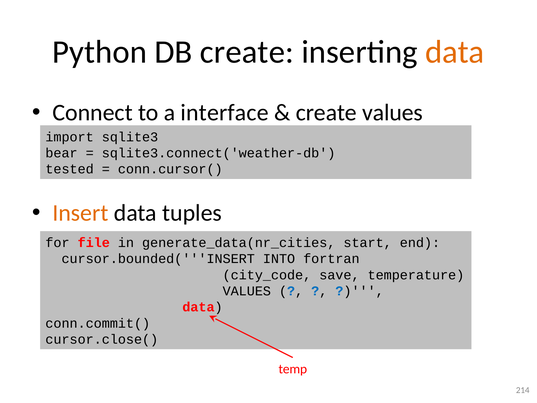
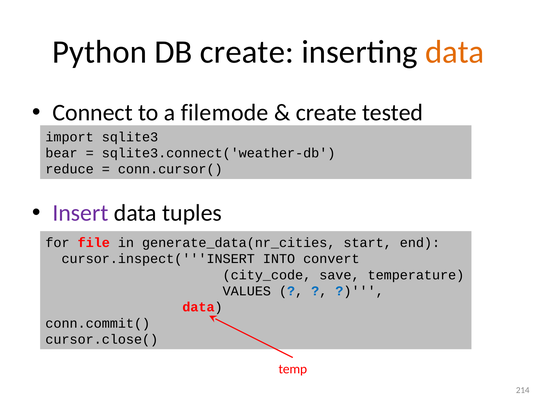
interface: interface -> filemode
create values: values -> tested
tested: tested -> reduce
Insert colour: orange -> purple
cursor.bounded('''INSERT: cursor.bounded('''INSERT -> cursor.inspect('''INSERT
fortran: fortran -> convert
